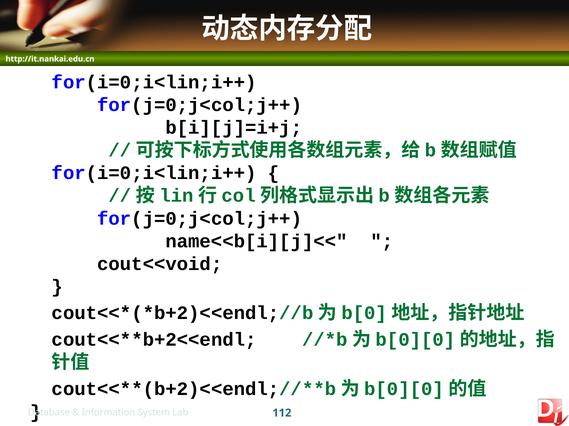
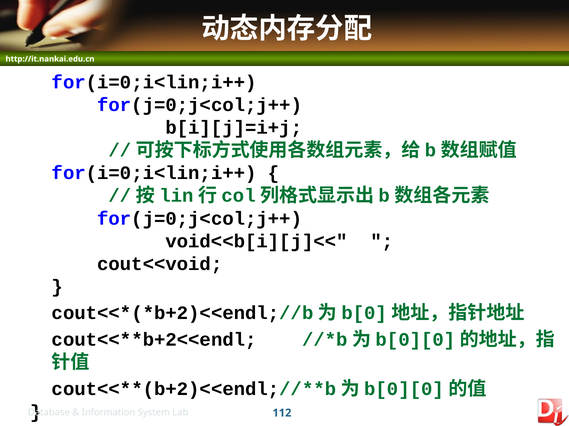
name<<b[i][j]<<: name<<b[i][j]<< -> void<<b[i][j]<<
